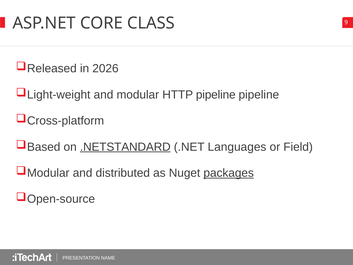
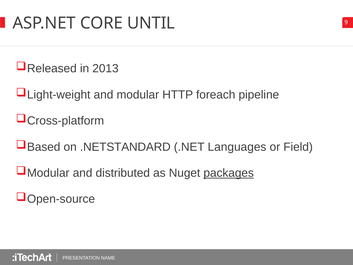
CLASS: CLASS -> UNTIL
2026: 2026 -> 2013
HTTP pipeline: pipeline -> foreach
.NETSTANDARD underline: present -> none
